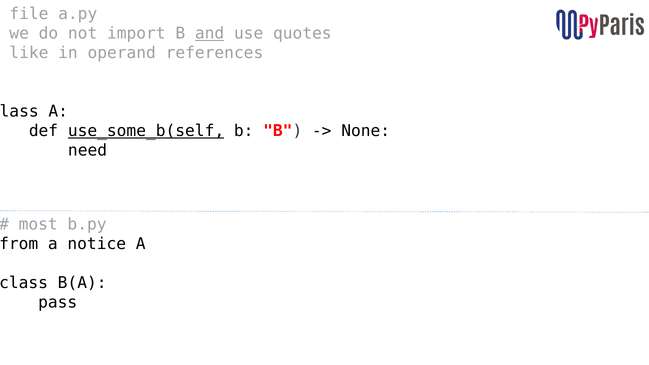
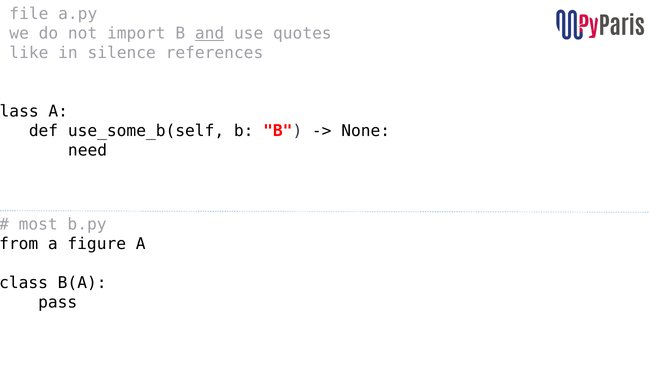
operand: operand -> silence
use_some_b(self underline: present -> none
notice: notice -> figure
